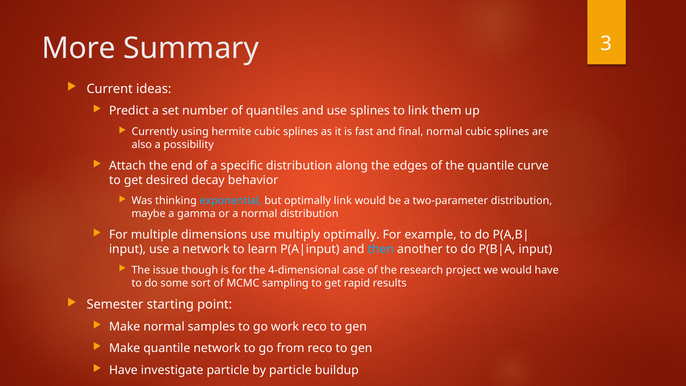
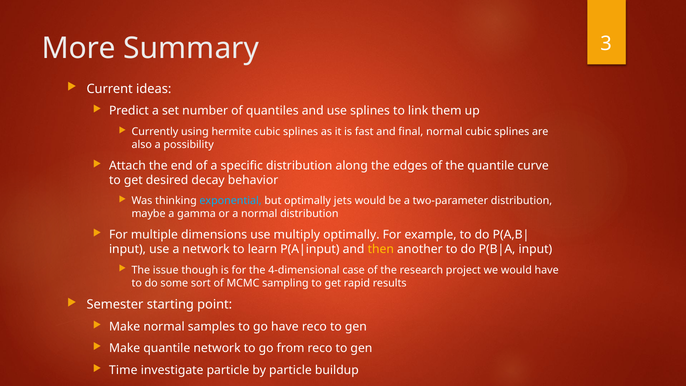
optimally link: link -> jets
then colour: light blue -> yellow
go work: work -> have
Have at (123, 370): Have -> Time
